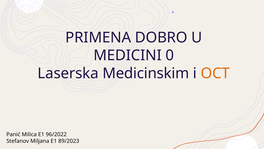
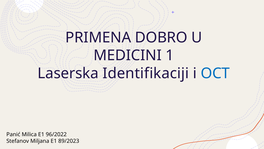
0: 0 -> 1
Medicinskim: Medicinskim -> Identifikaciji
OCT colour: orange -> blue
